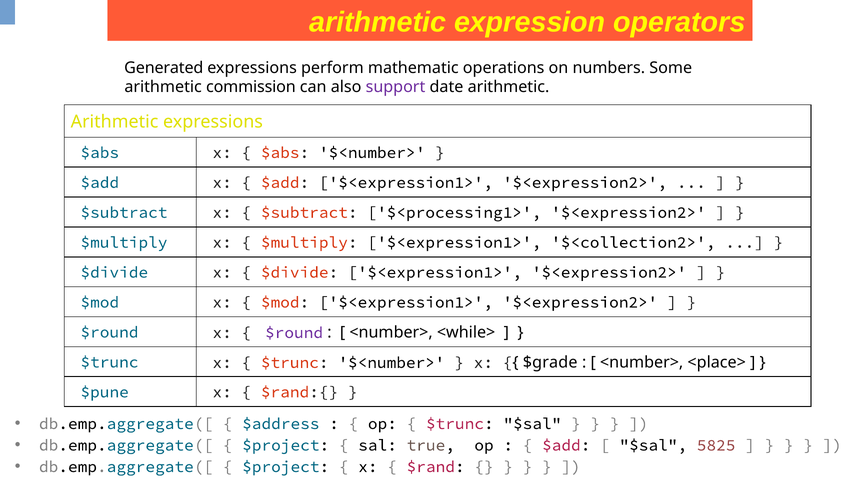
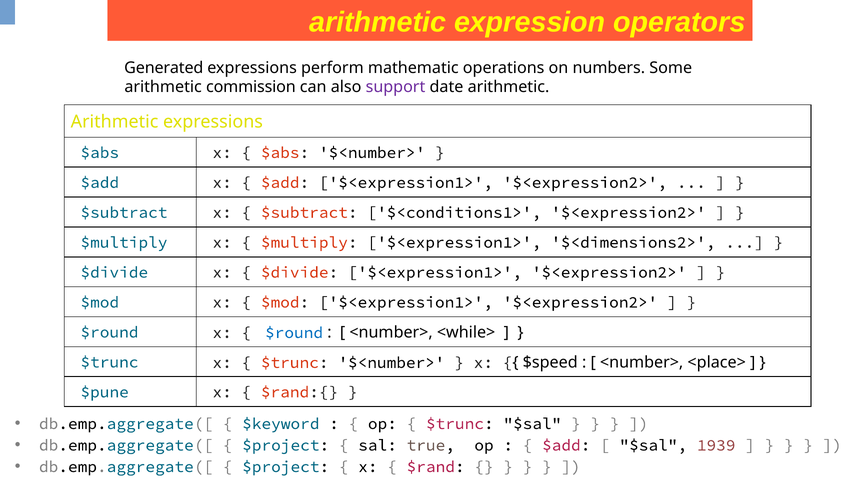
$<processing1>: $<processing1> -> $<conditions1>
$<collection2>: $<collection2> -> $<dimensions2>
$round at (294, 332) colour: purple -> blue
$grade: $grade -> $speed
$address: $address -> $keyword
5825: 5825 -> 1939
